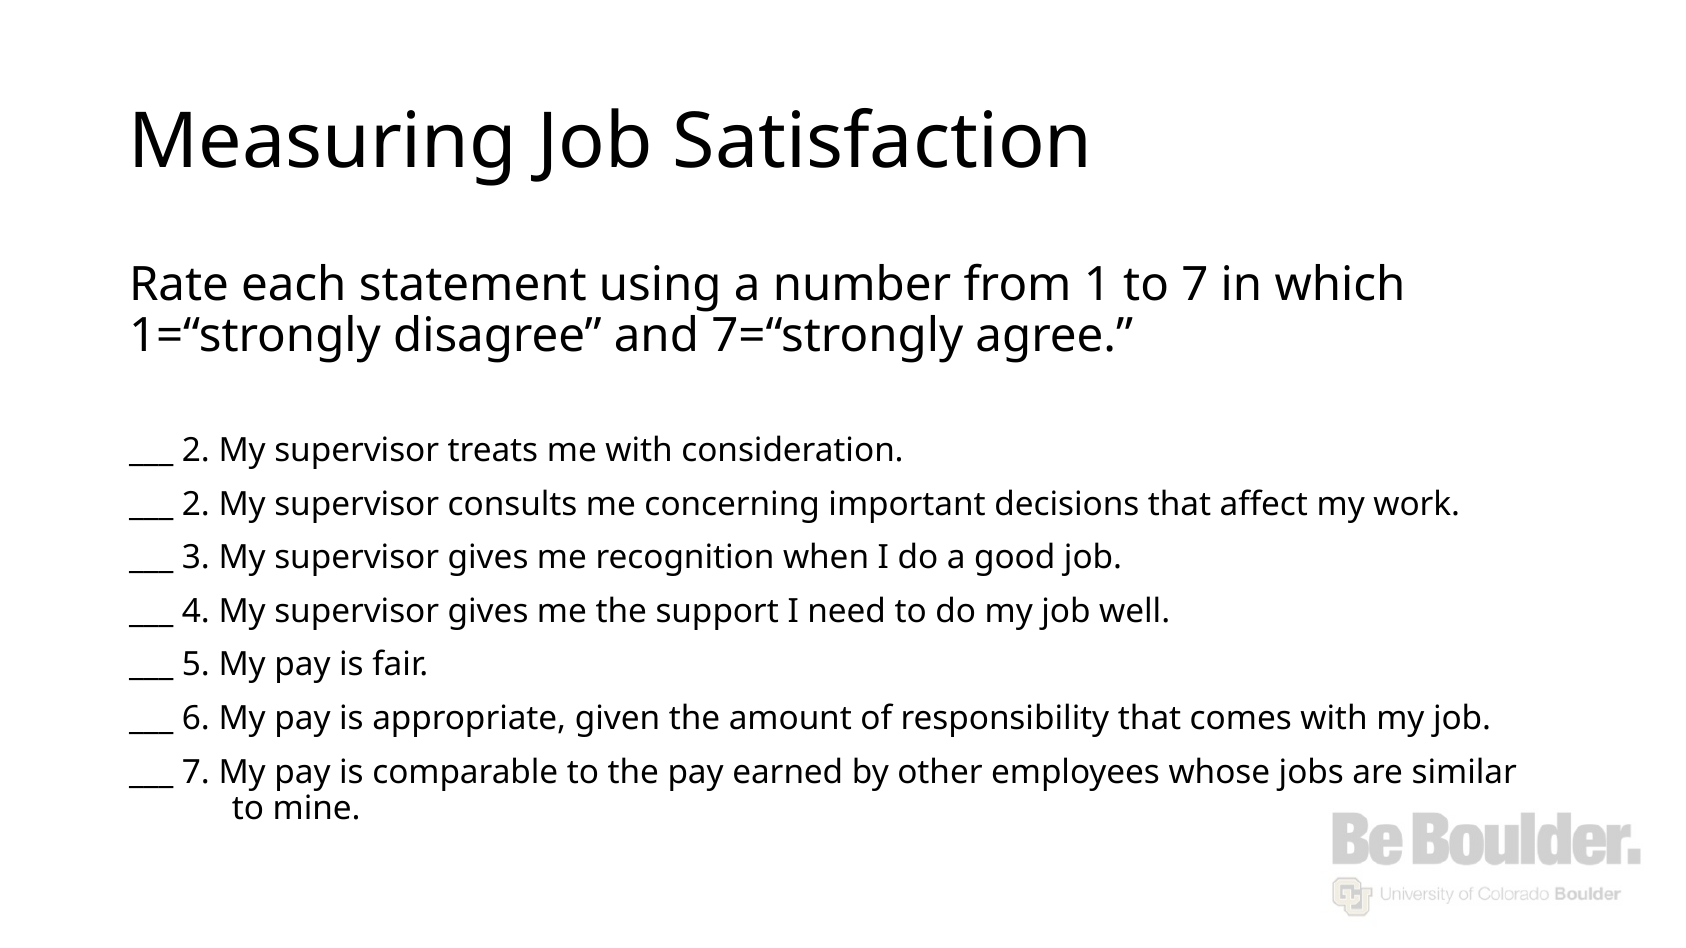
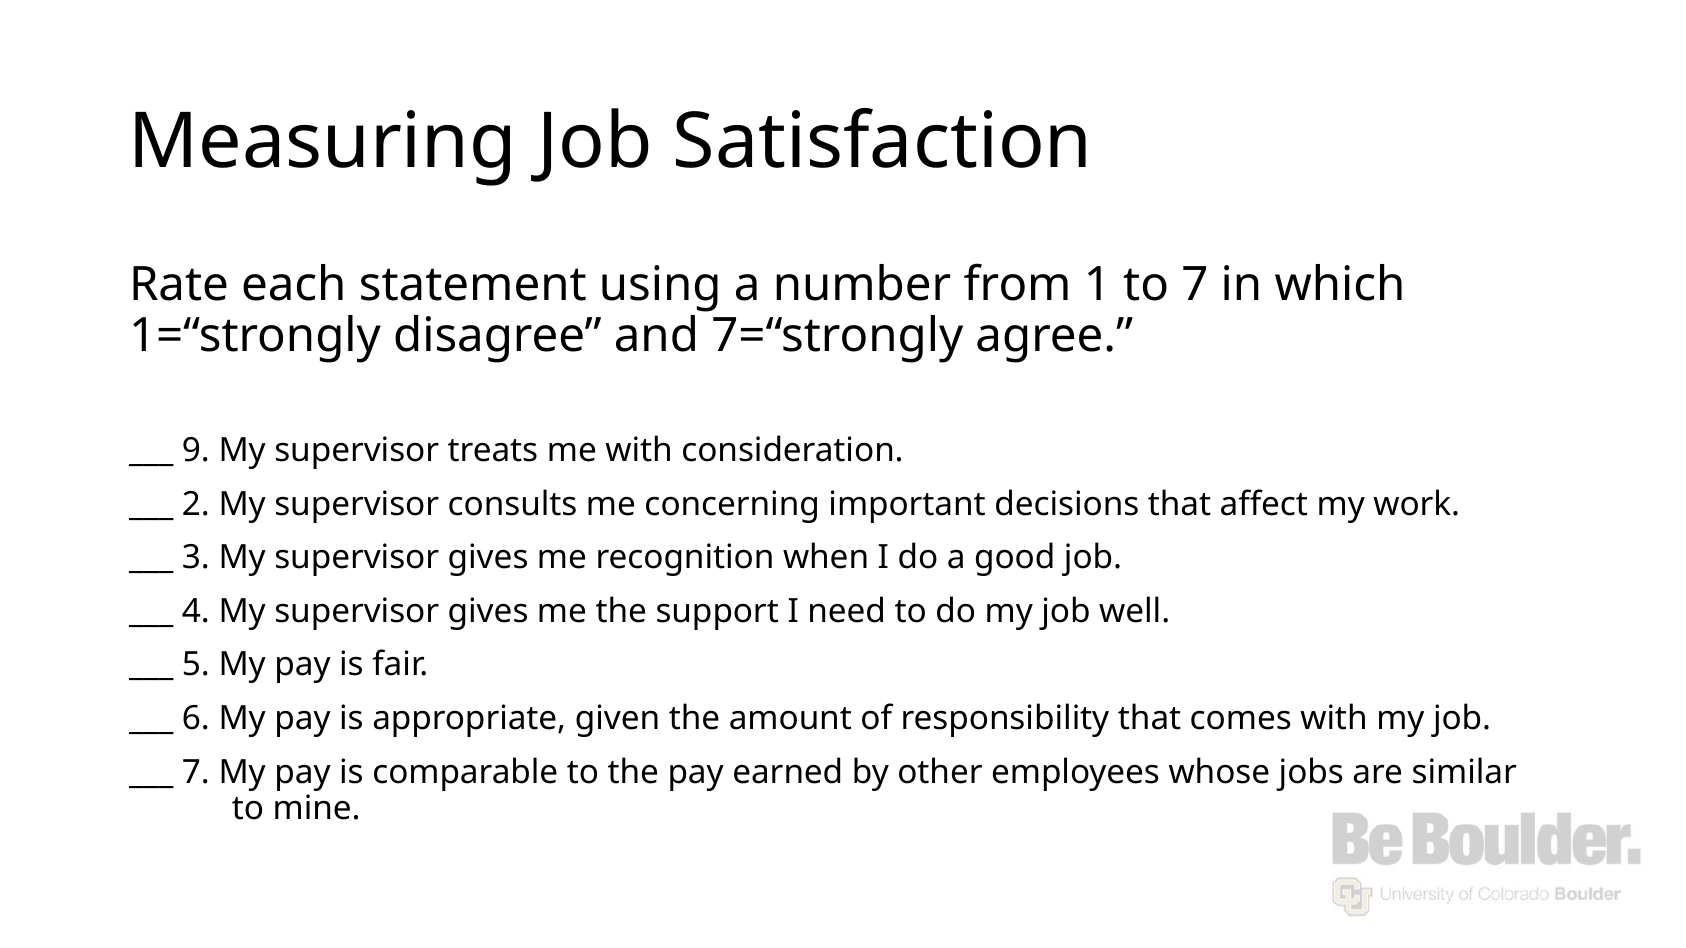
2 at (196, 451): 2 -> 9
